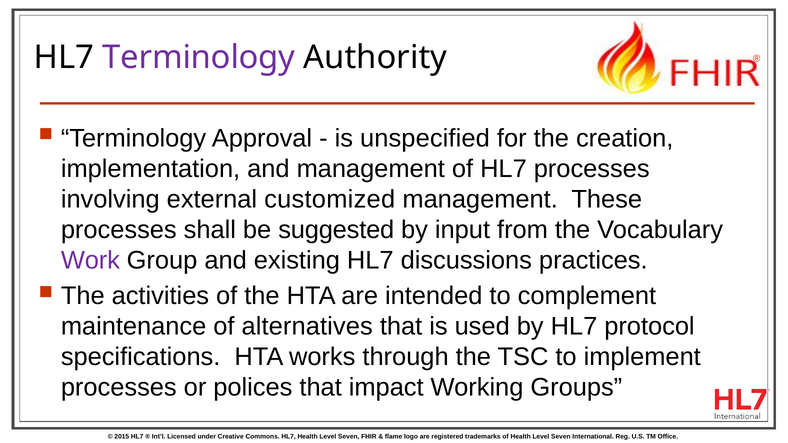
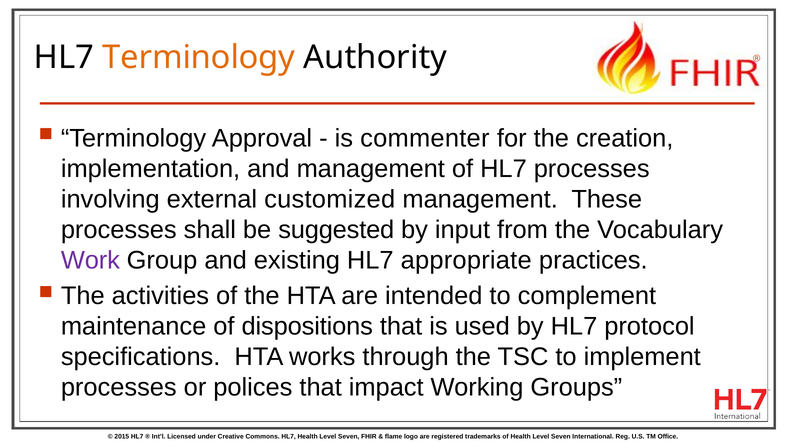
Terminology at (199, 57) colour: purple -> orange
unspecified: unspecified -> commenter
discussions: discussions -> appropriate
alternatives: alternatives -> dispositions
